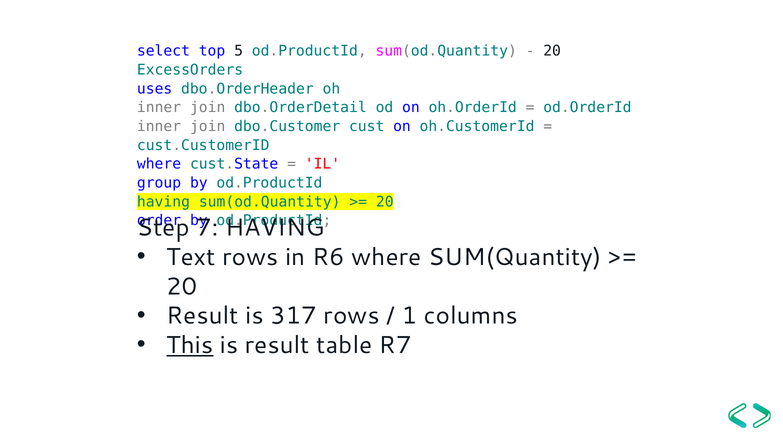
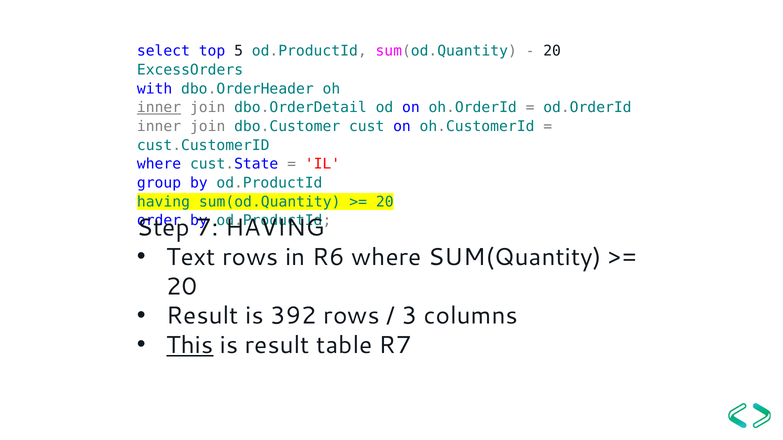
uses: uses -> with
inner at (159, 108) underline: none -> present
317: 317 -> 392
1: 1 -> 3
